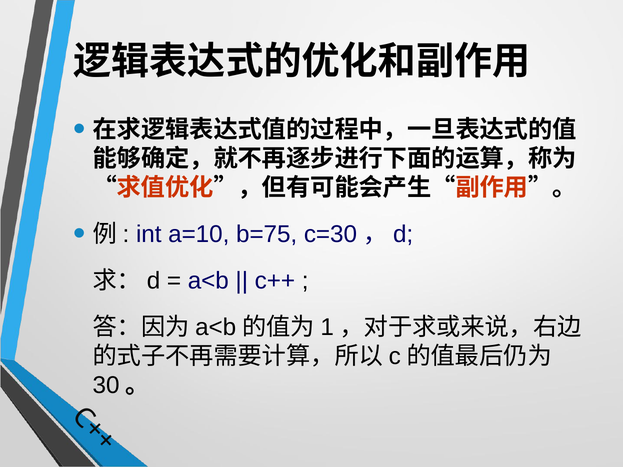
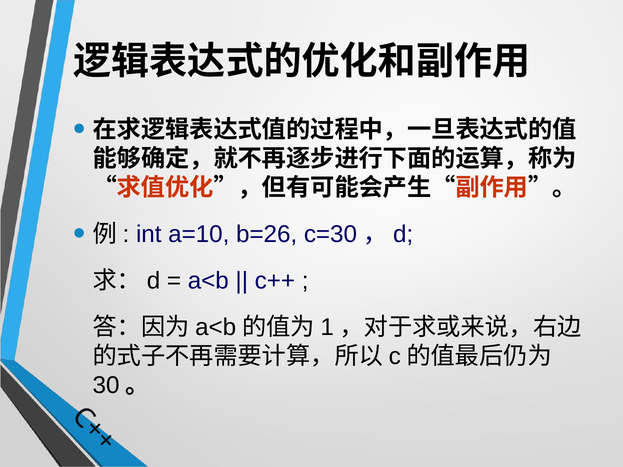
b=75: b=75 -> b=26
